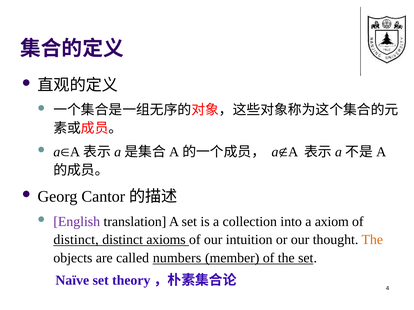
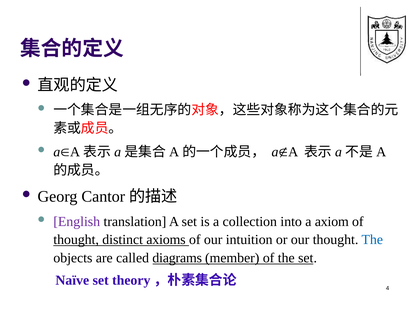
distinct at (76, 240): distinct -> thought
The at (372, 240) colour: orange -> blue
numbers: numbers -> diagrams
